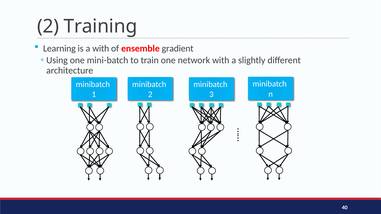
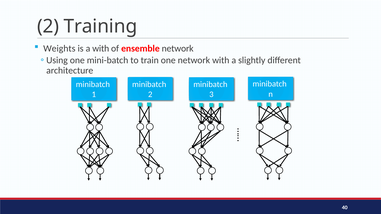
Learning: Learning -> Weights
ensemble gradient: gradient -> network
